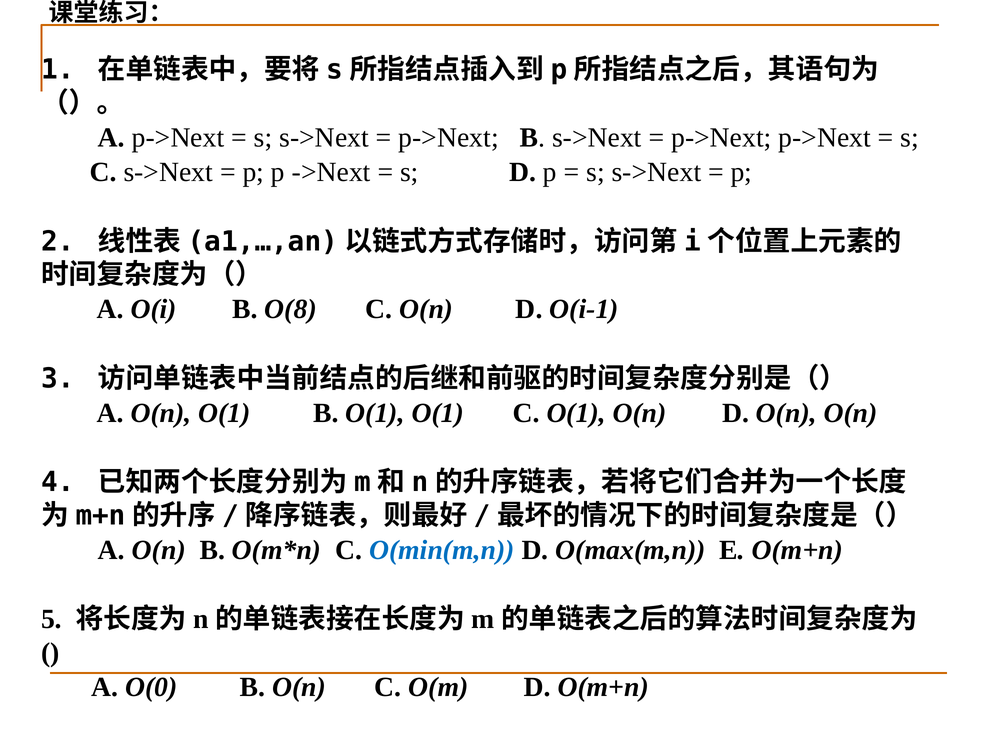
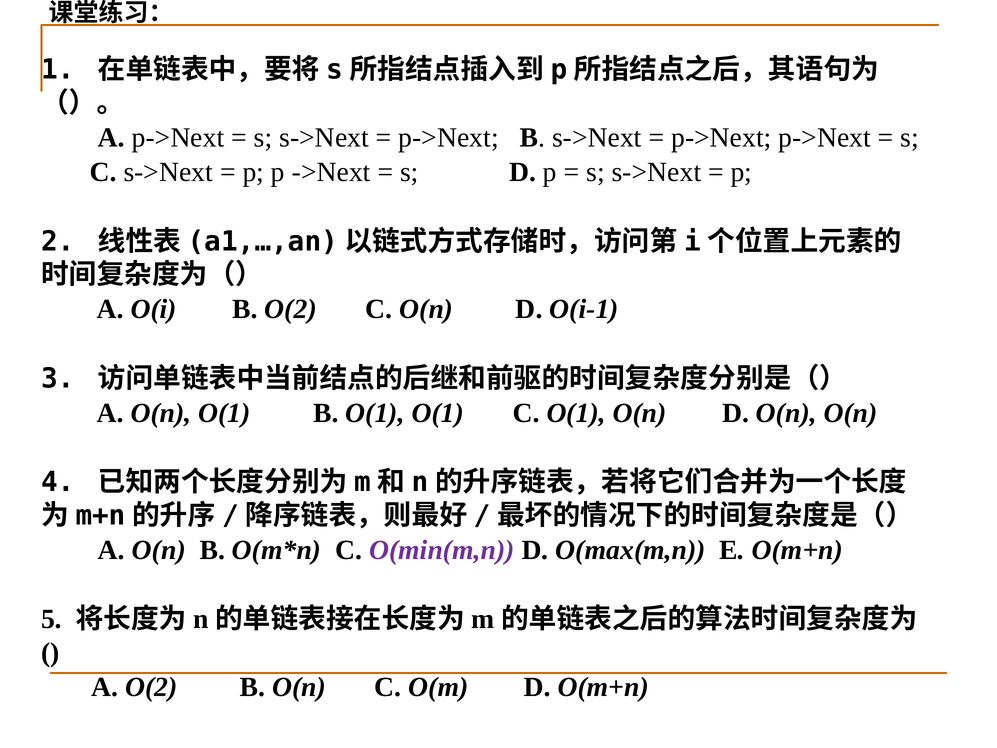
B O(8: O(8 -> O(2
O(min(m,n colour: blue -> purple
A O(0: O(0 -> O(2
